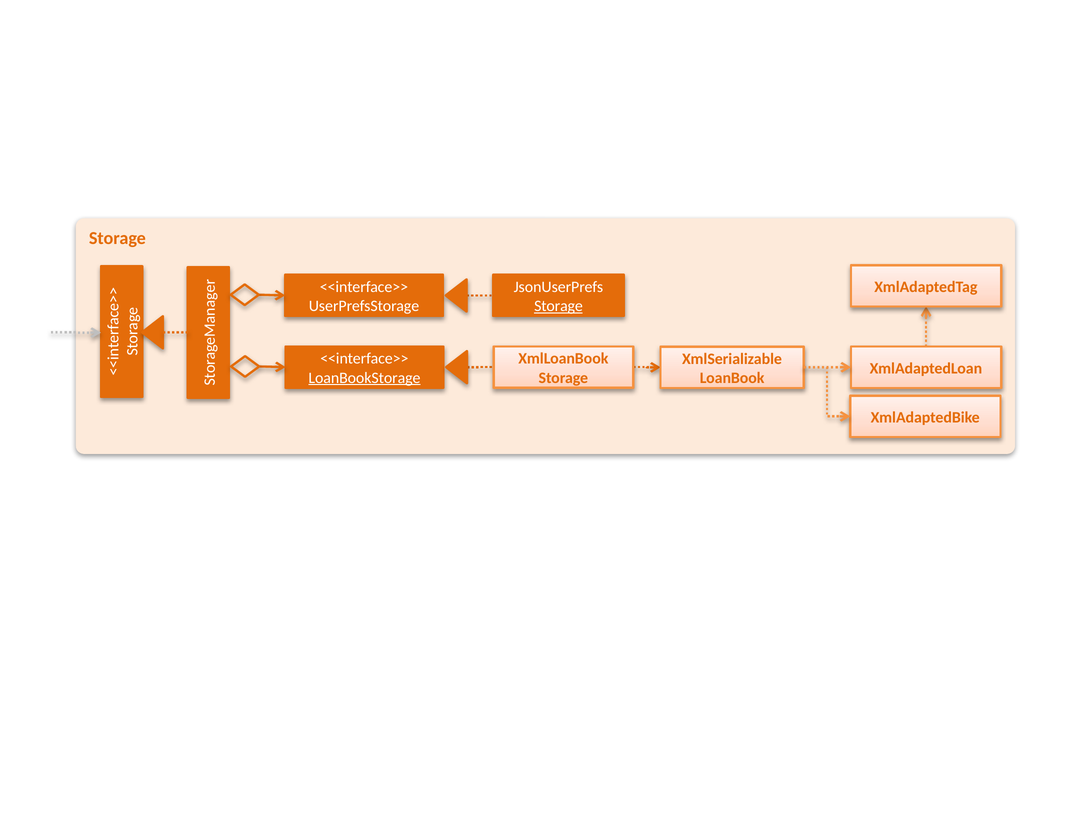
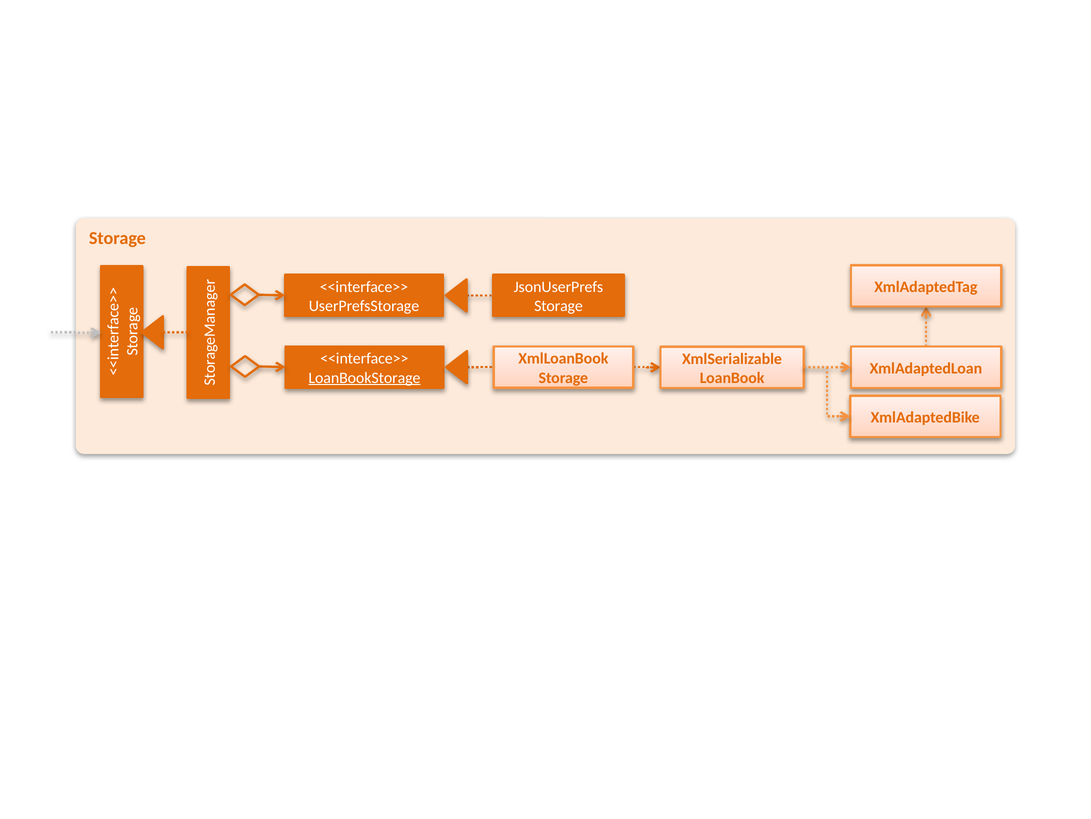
Storage at (559, 306) underline: present -> none
